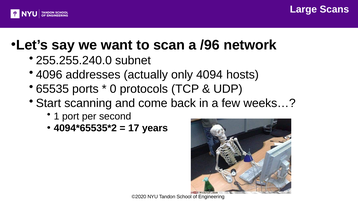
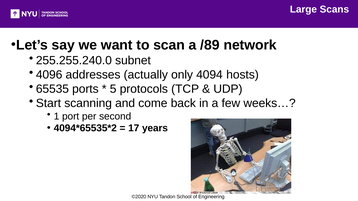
/96: /96 -> /89
0: 0 -> 5
